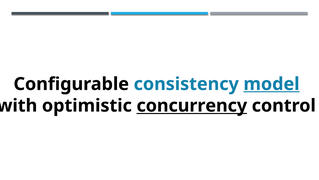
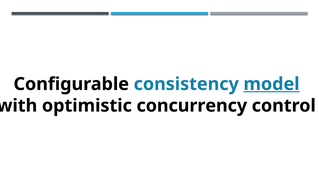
concurrency underline: present -> none
